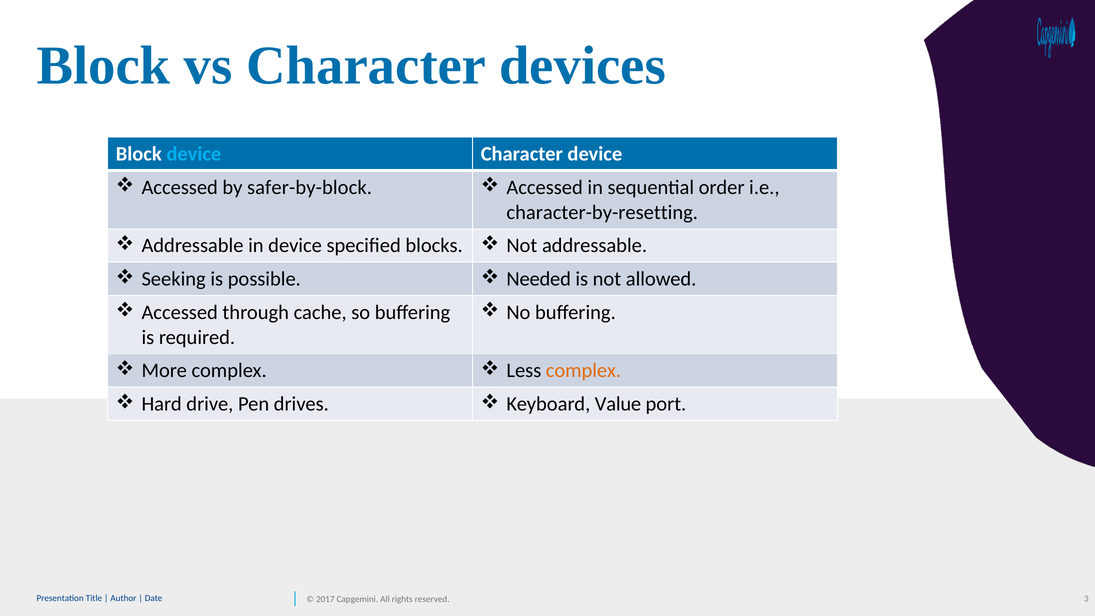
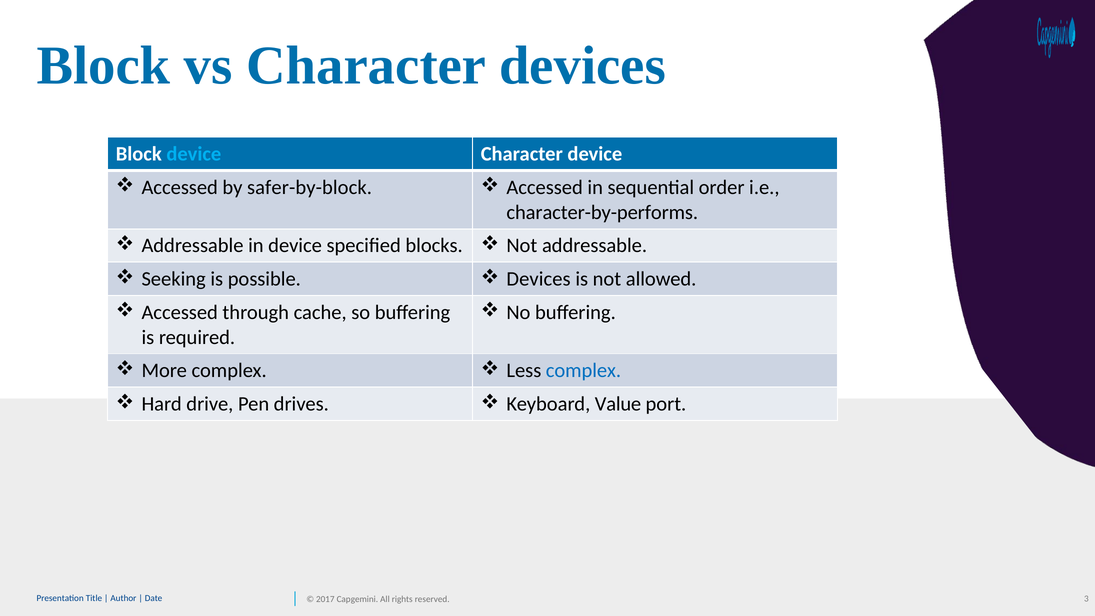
character-by-resetting: character-by-resetting -> character-by-performs
Needed at (539, 279): Needed -> Devices
complex at (583, 371) colour: orange -> blue
